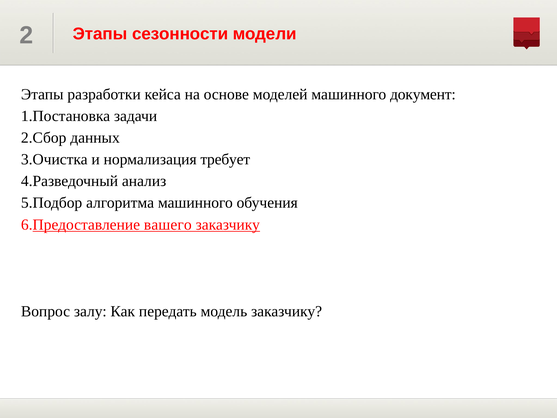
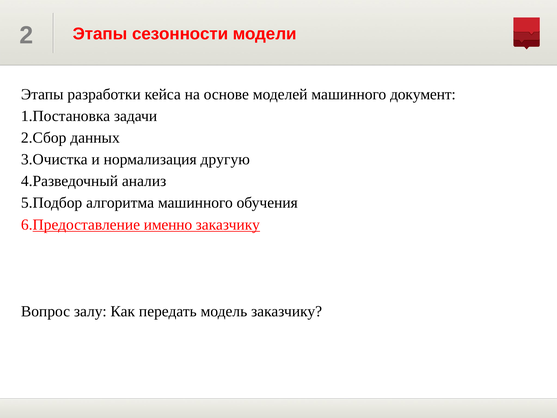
требует: требует -> другую
вашего: вашего -> именно
